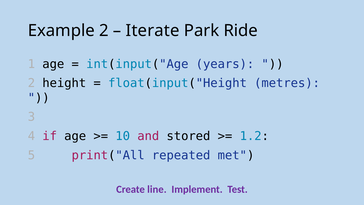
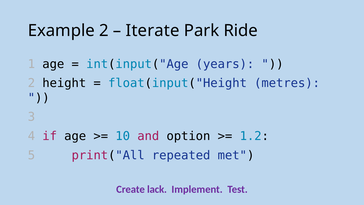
stored: stored -> option
line: line -> lack
